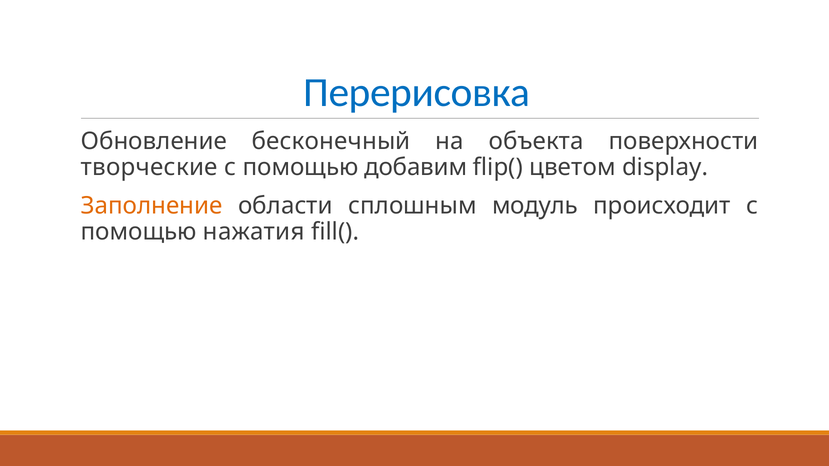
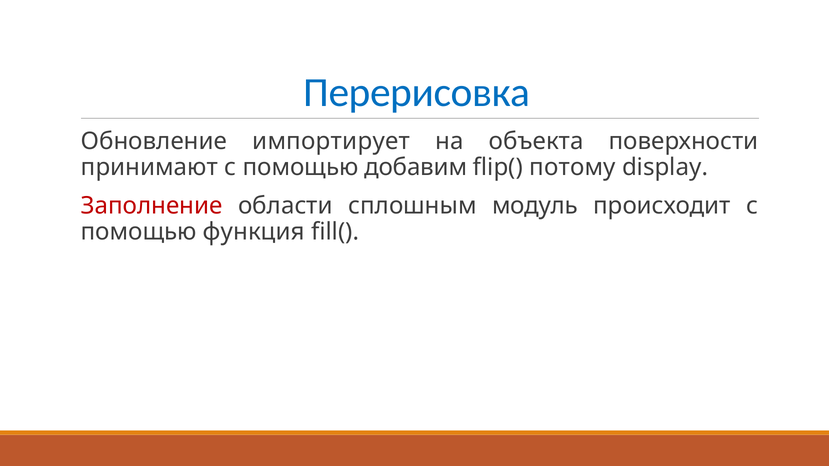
бесконечный: бесконечный -> импортирует
творческие: творческие -> принимают
цветом: цветом -> потому
Заполнение colour: orange -> red
нажатия: нажатия -> функция
